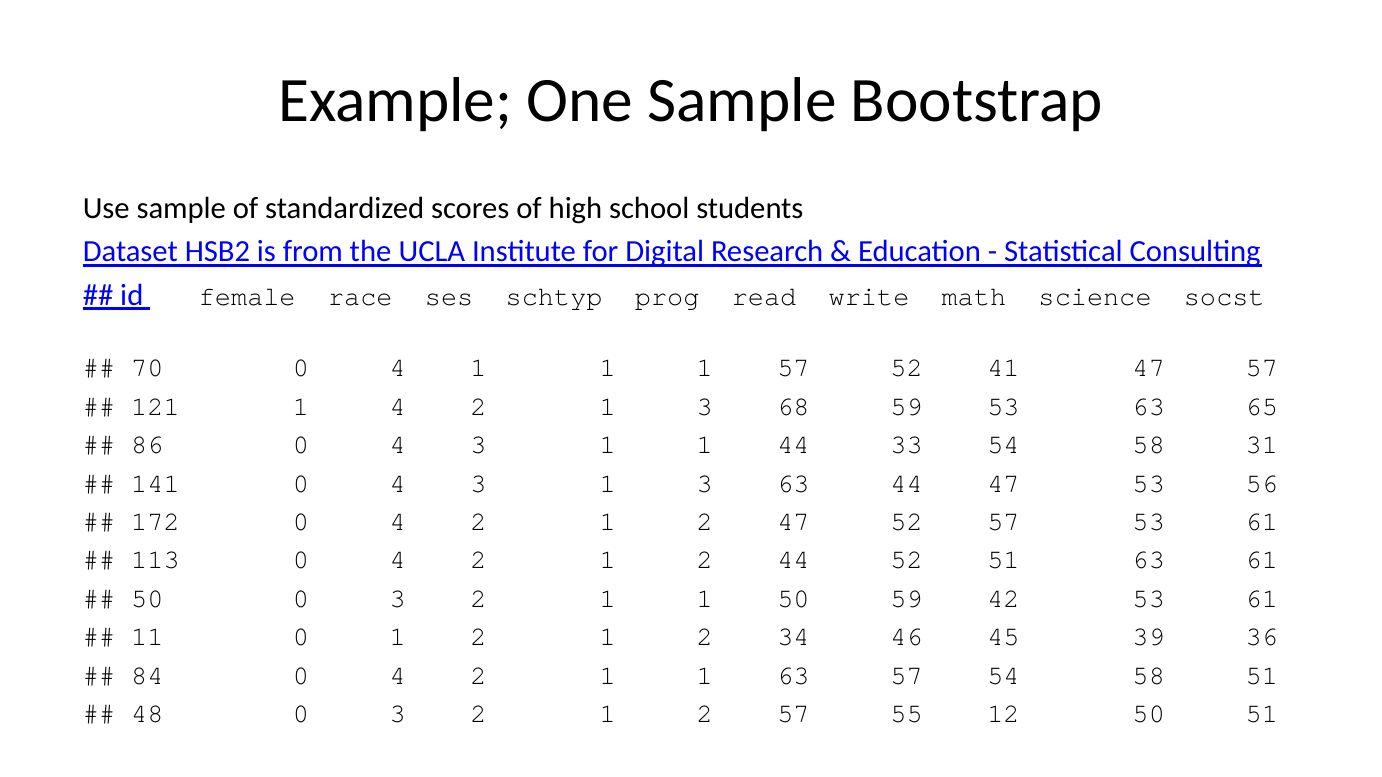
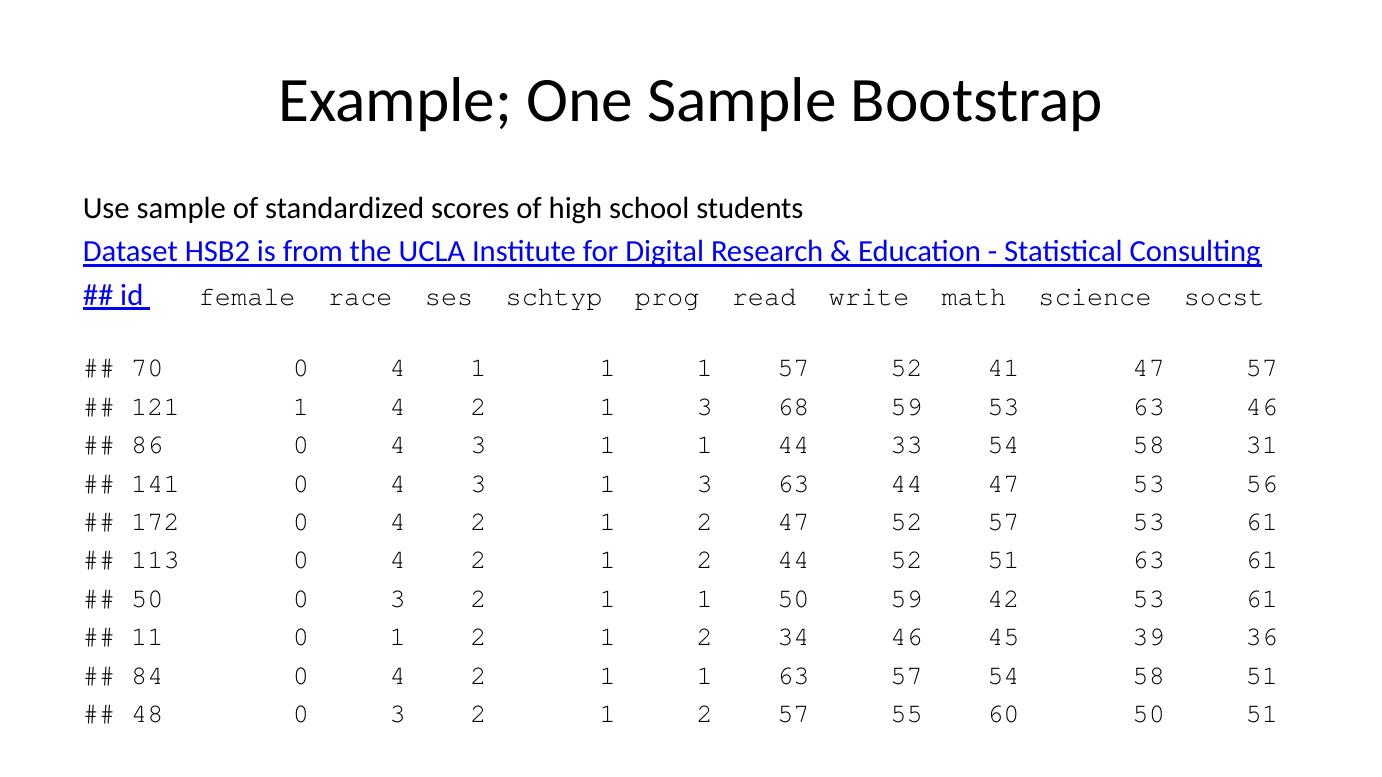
63 65: 65 -> 46
12: 12 -> 60
